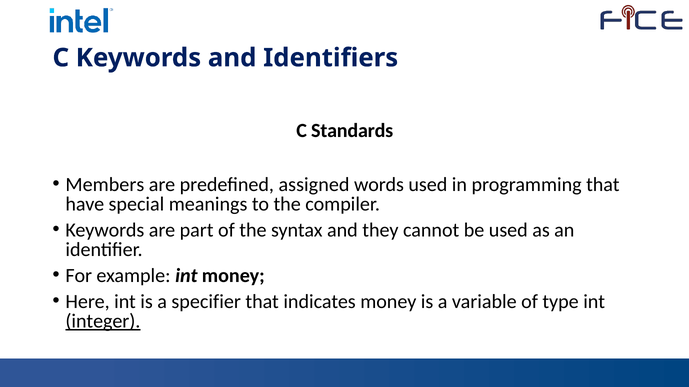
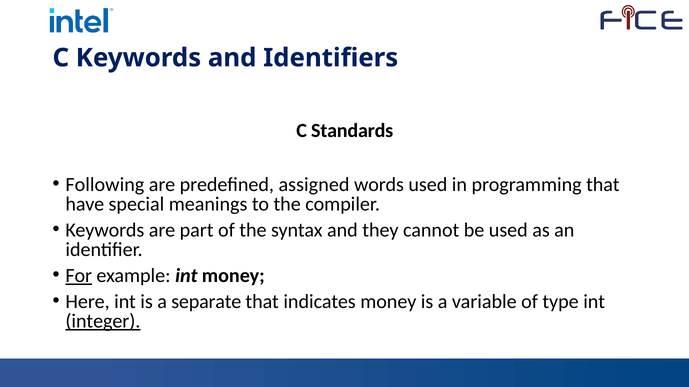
Members: Members -> Following
For underline: none -> present
specifier: specifier -> separate
